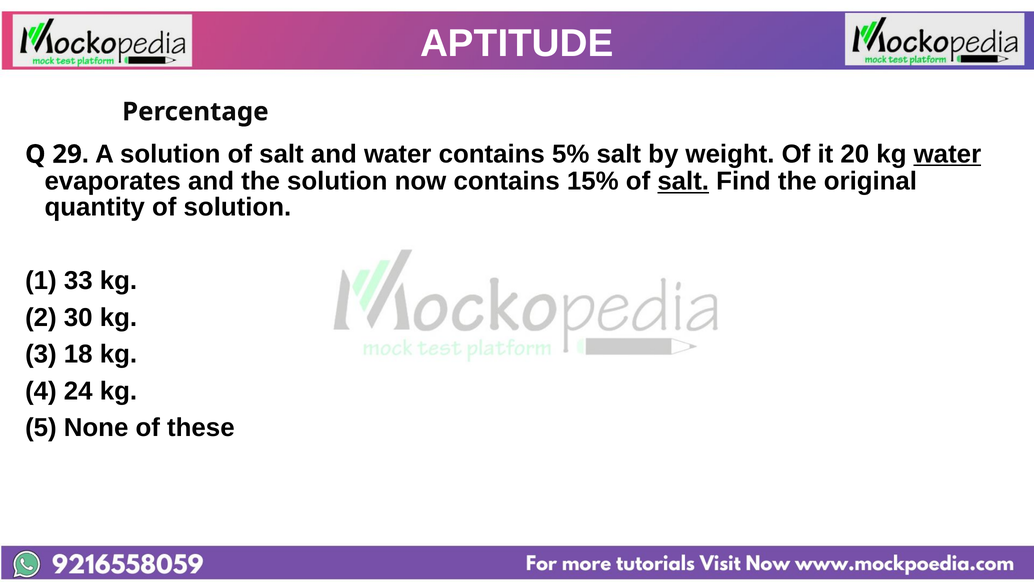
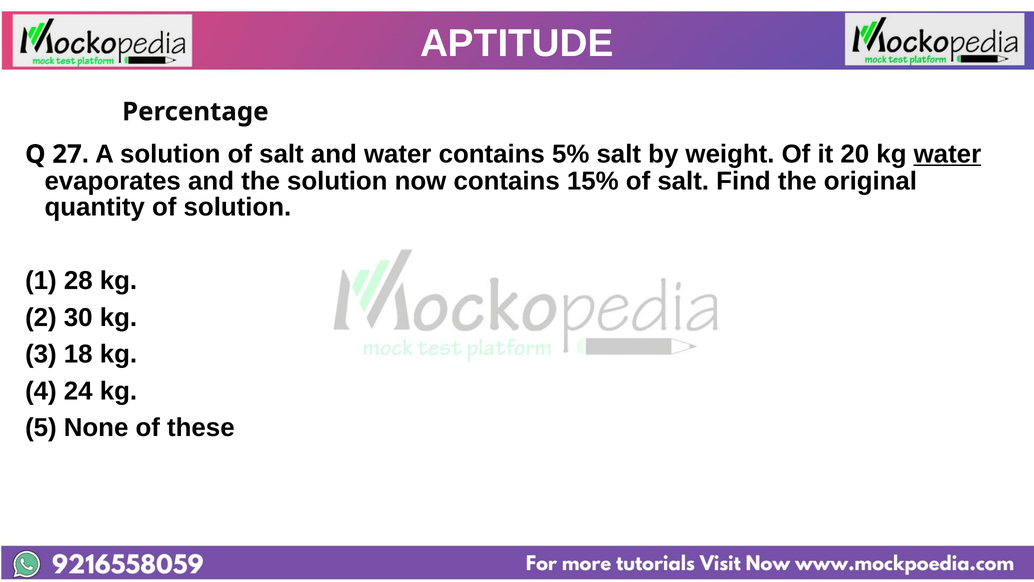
29: 29 -> 27
salt at (683, 181) underline: present -> none
33: 33 -> 28
